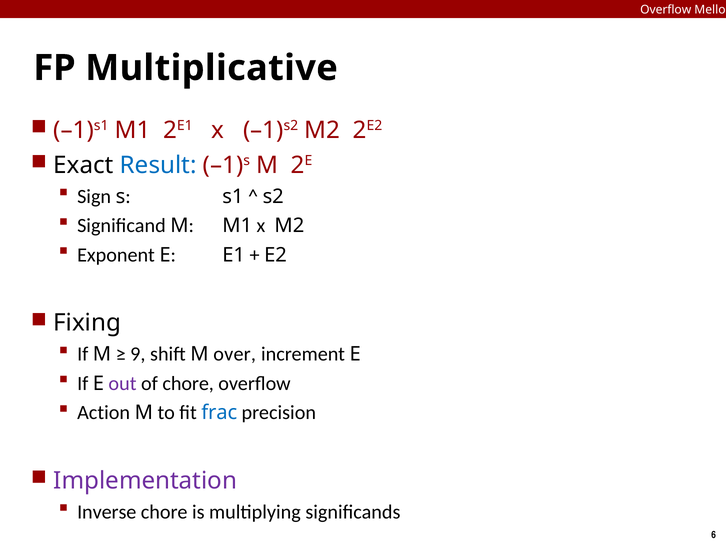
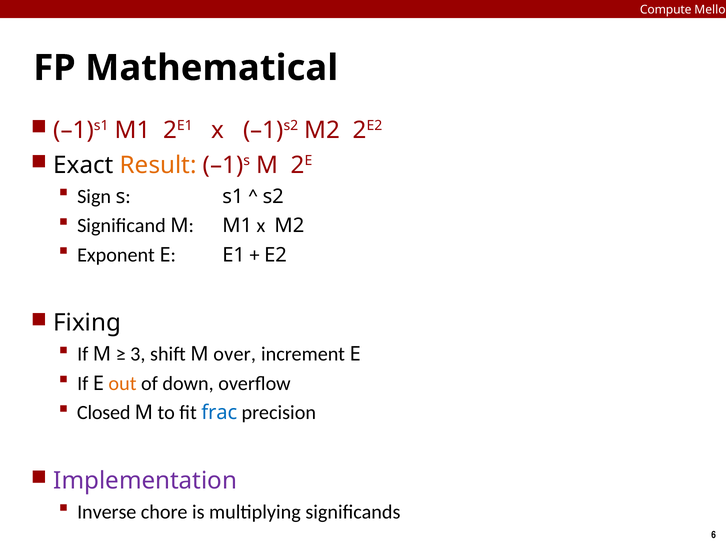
Overflow at (666, 10): Overflow -> Compute
Multiplicative: Multiplicative -> Mathematical
Result colour: blue -> orange
9: 9 -> 3
out colour: purple -> orange
of chore: chore -> down
Action: Action -> Closed
